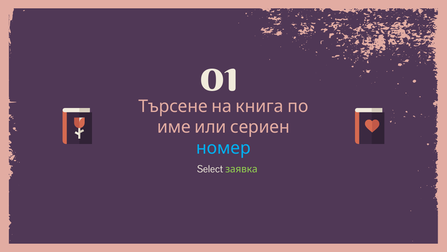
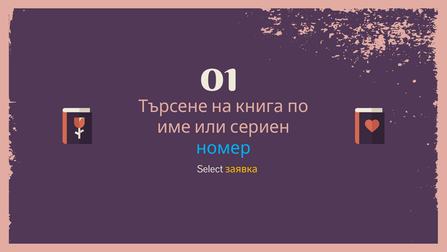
заявка colour: light green -> yellow
